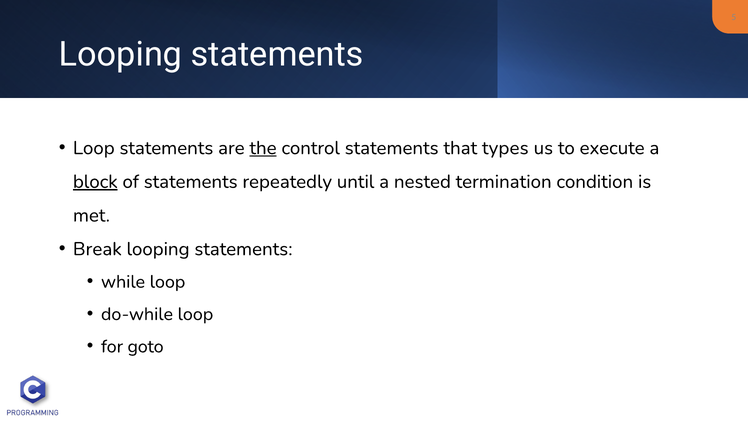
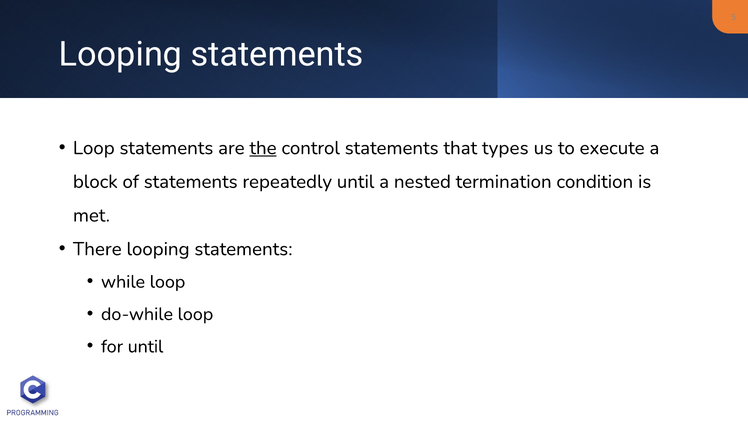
block underline: present -> none
Break: Break -> There
for goto: goto -> until
